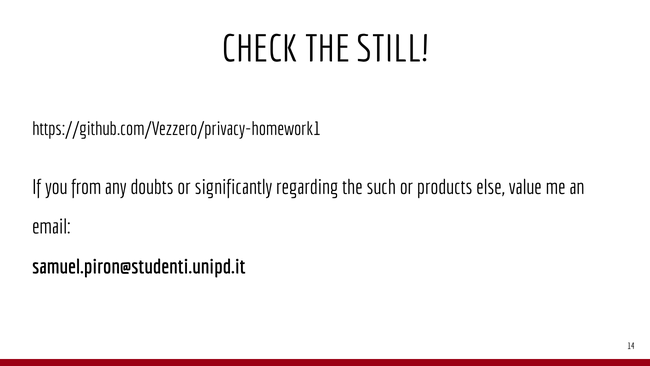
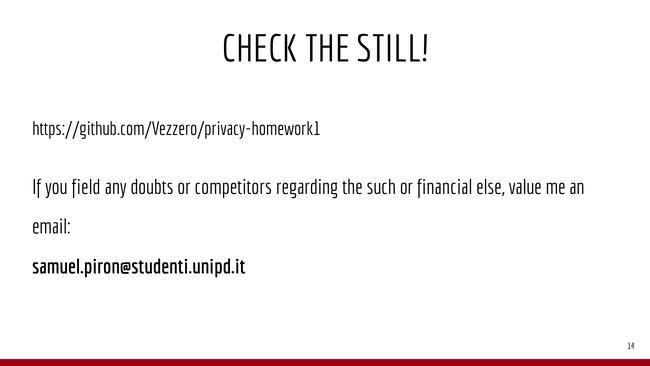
from: from -> field
significantly: significantly -> competitors
products: products -> financial
